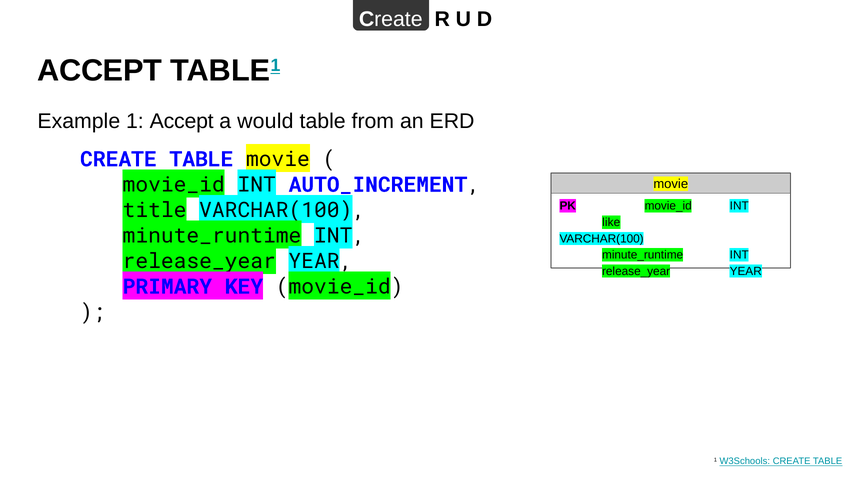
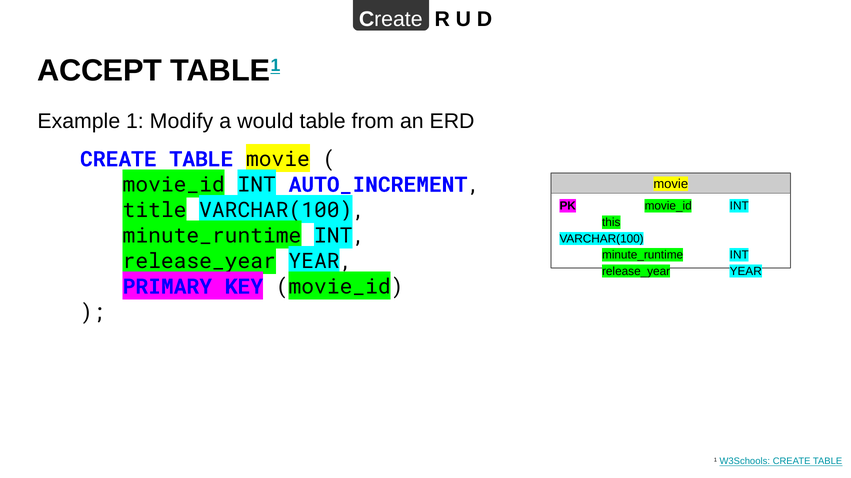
1 Accept: Accept -> Modify
like: like -> this
